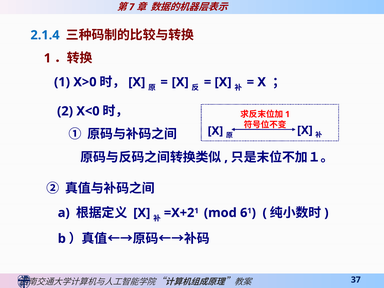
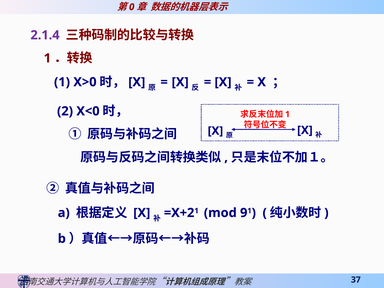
7: 7 -> 0
2.1.4 colour: blue -> purple
6: 6 -> 9
